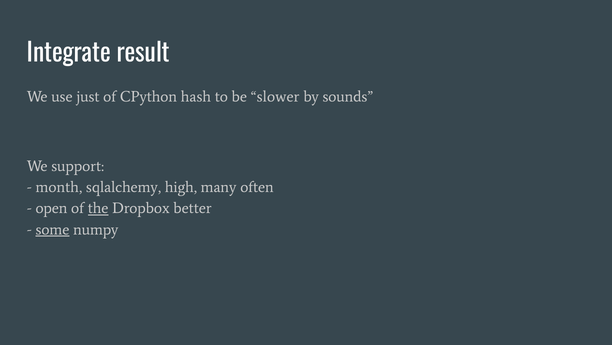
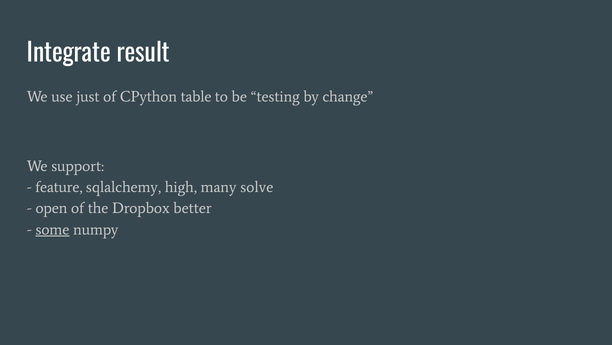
hash: hash -> table
slower: slower -> testing
sounds: sounds -> change
month: month -> feature
often: often -> solve
the underline: present -> none
